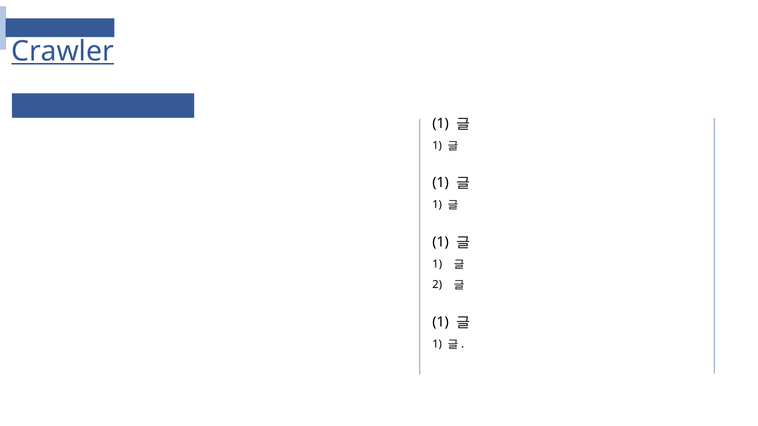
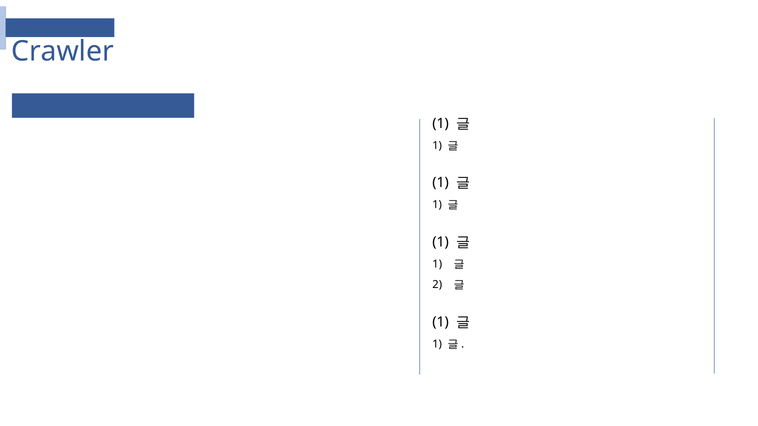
Crawler underline: present -> none
